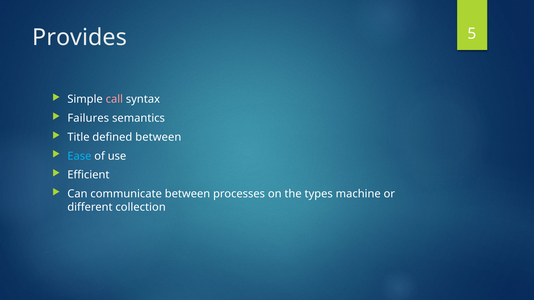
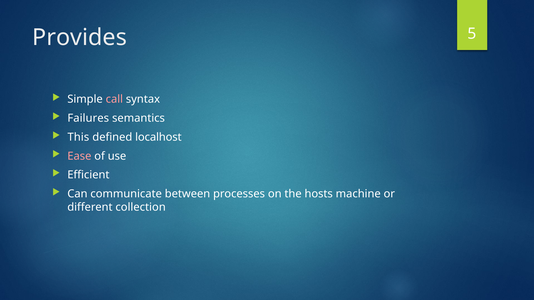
Title: Title -> This
defined between: between -> localhost
Ease colour: light blue -> pink
types: types -> hosts
